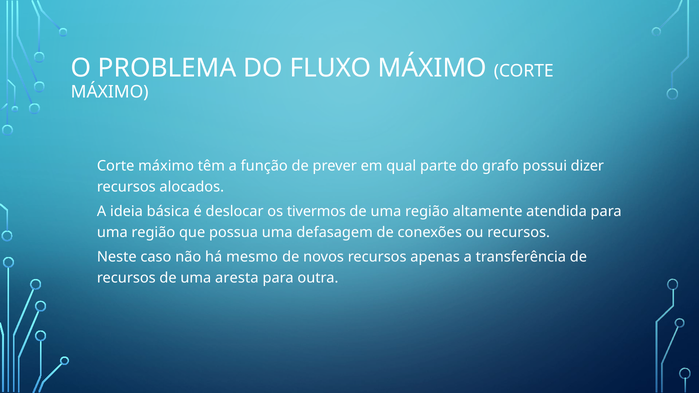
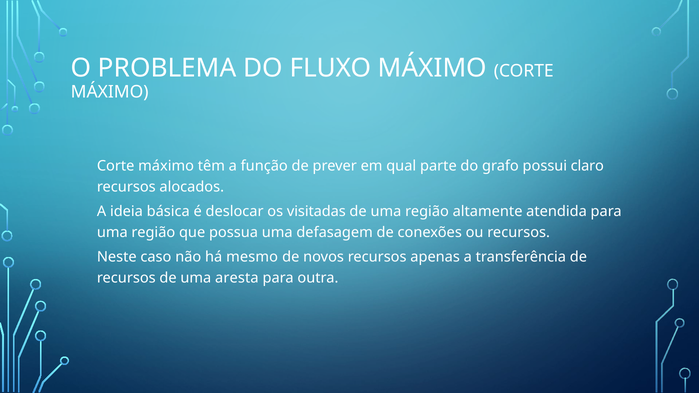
dizer: dizer -> claro
tivermos: tivermos -> visitadas
